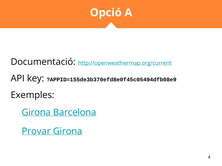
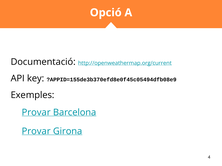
Girona at (36, 113): Girona -> Provar
